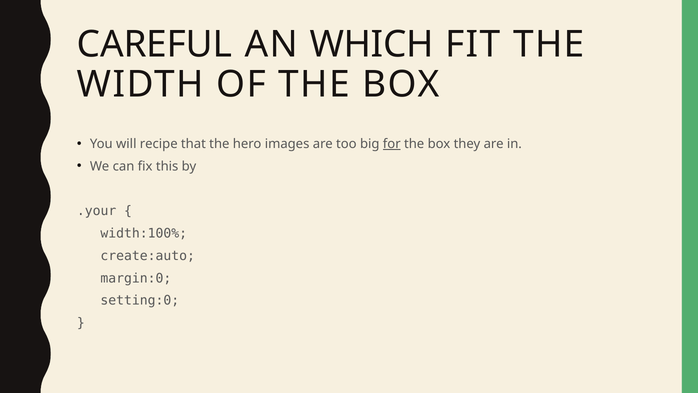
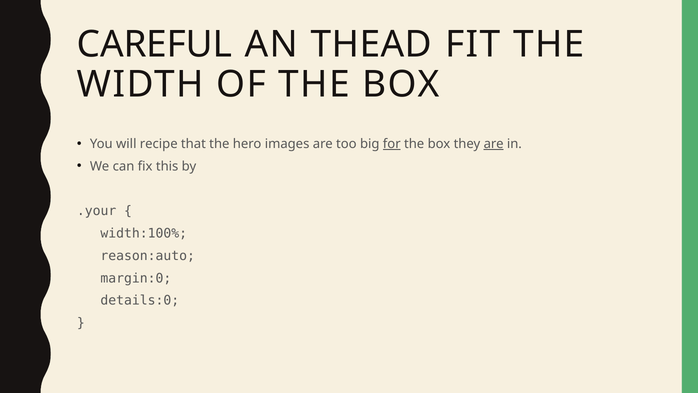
WHICH: WHICH -> THEAD
are at (494, 144) underline: none -> present
create:auto: create:auto -> reason:auto
setting:0: setting:0 -> details:0
